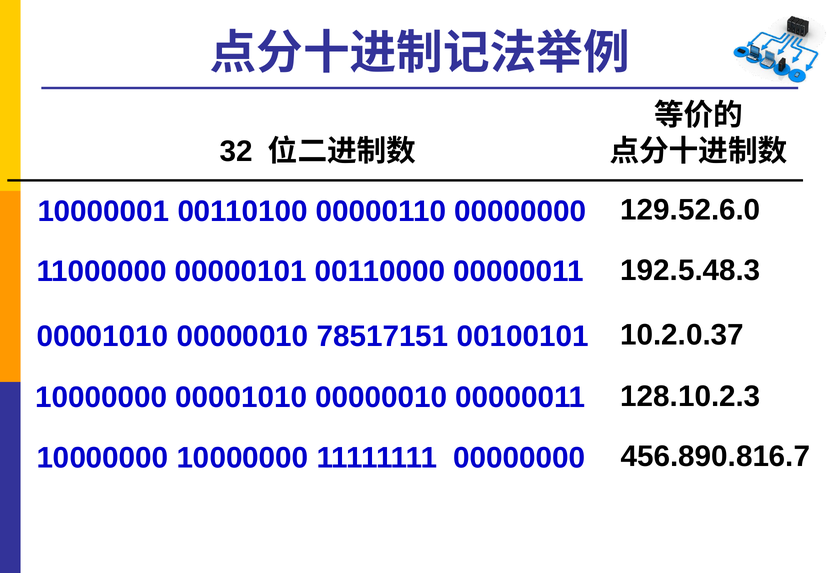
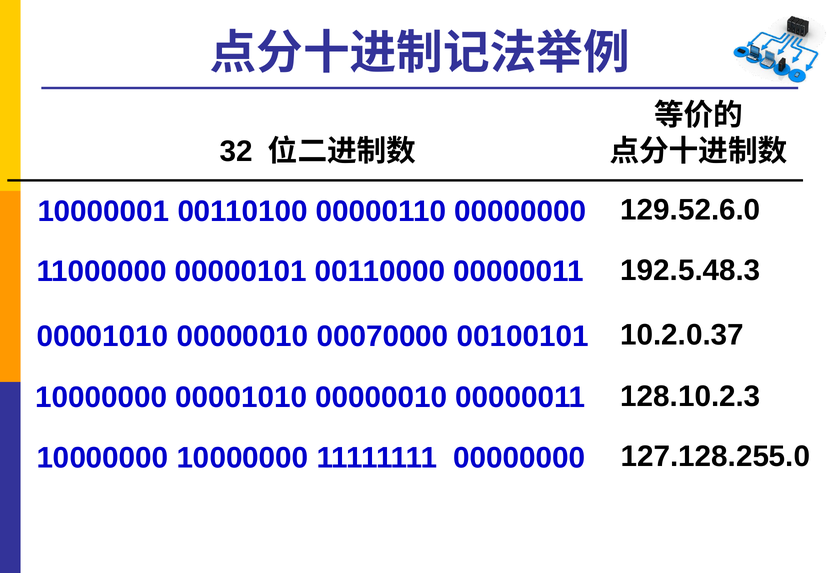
78517151: 78517151 -> 00070000
456.890.816.7: 456.890.816.7 -> 127.128.255.0
